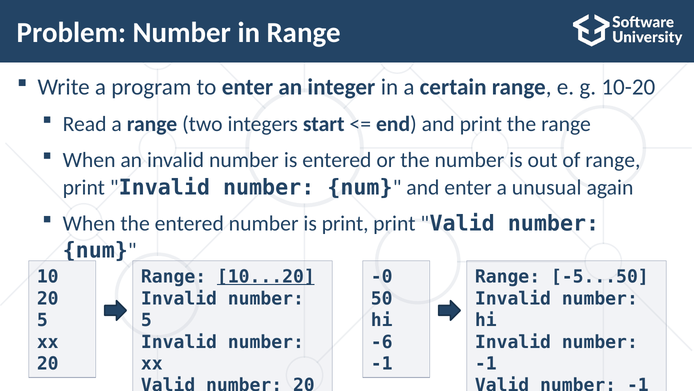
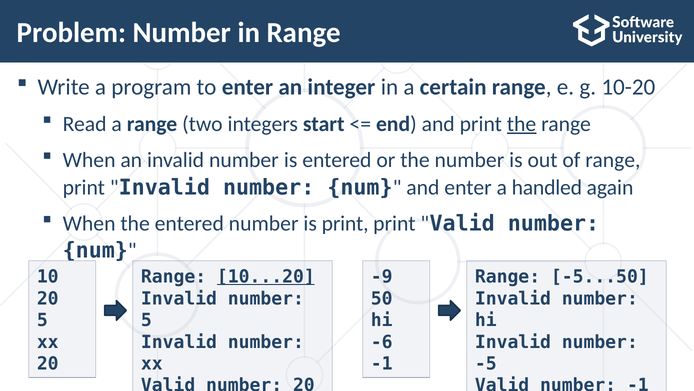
the at (522, 124) underline: none -> present
unusual: unusual -> handled
-0: -0 -> -9
-1 at (486, 363): -1 -> -5
